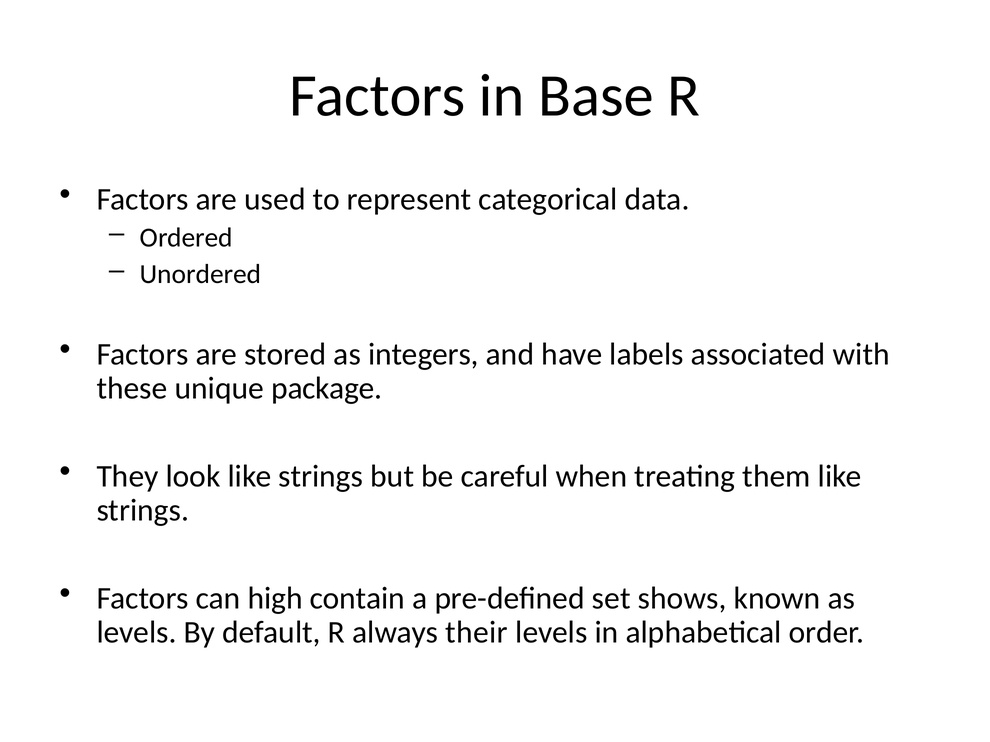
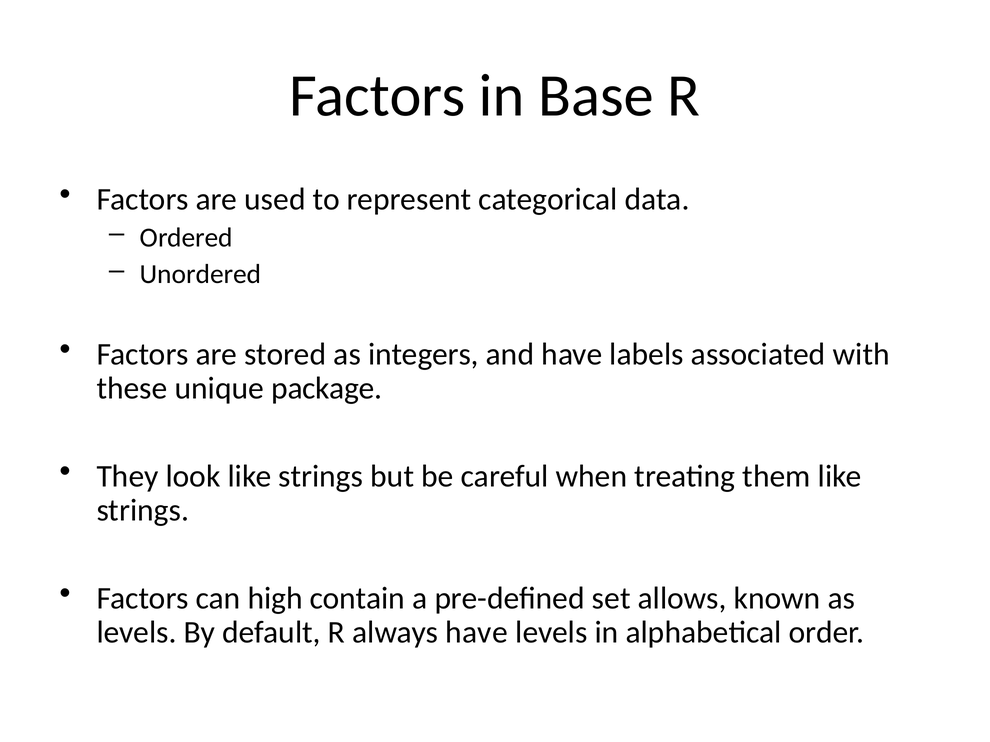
shows: shows -> allows
always their: their -> have
